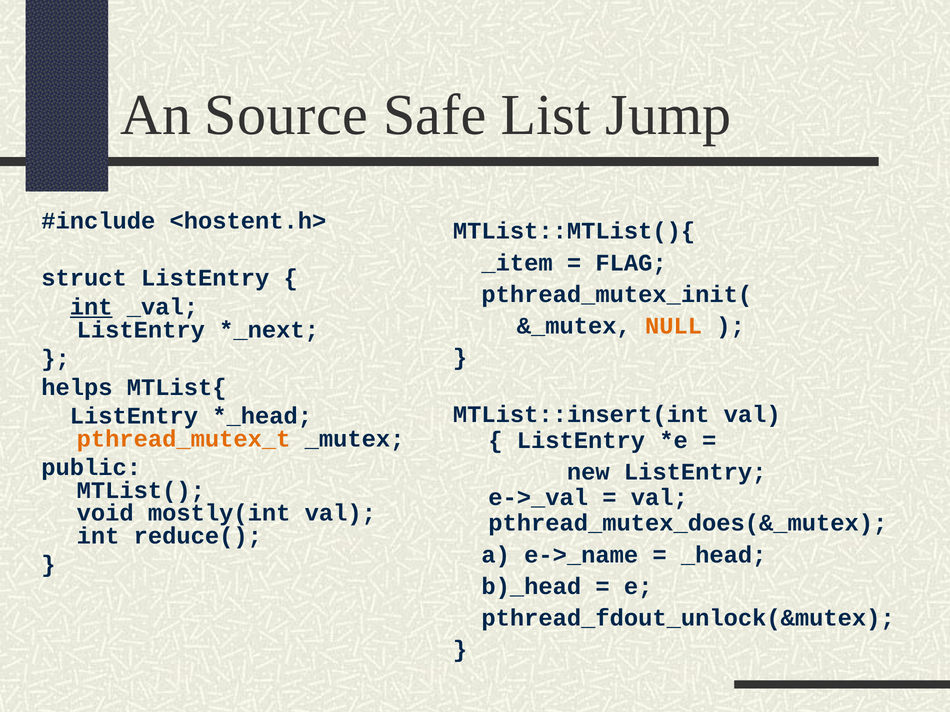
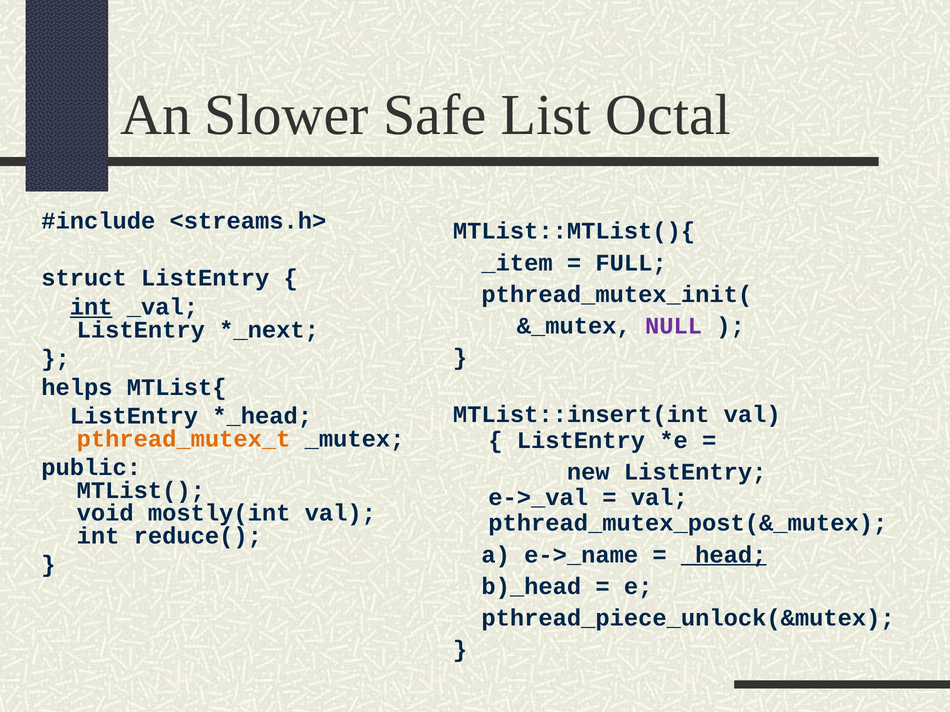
Source: Source -> Slower
Jump: Jump -> Octal
<hostent.h>: <hostent.h> -> <streams.h>
FLAG: FLAG -> FULL
NULL colour: orange -> purple
pthread_mutex_does(&_mutex: pthread_mutex_does(&_mutex -> pthread_mutex_post(&_mutex
_head underline: none -> present
pthread_fdout_unlock(&mutex: pthread_fdout_unlock(&mutex -> pthread_piece_unlock(&mutex
